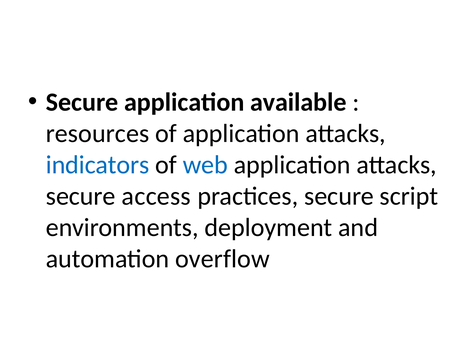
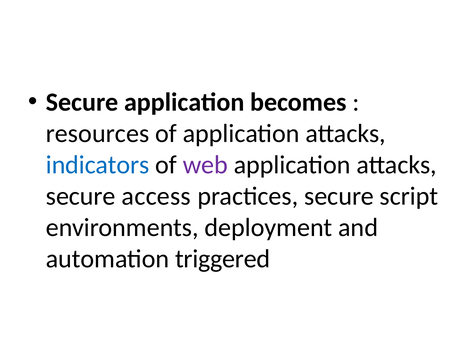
available: available -> becomes
web colour: blue -> purple
overflow: overflow -> triggered
